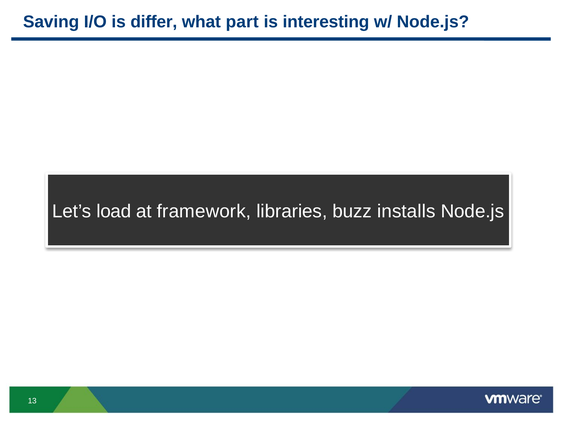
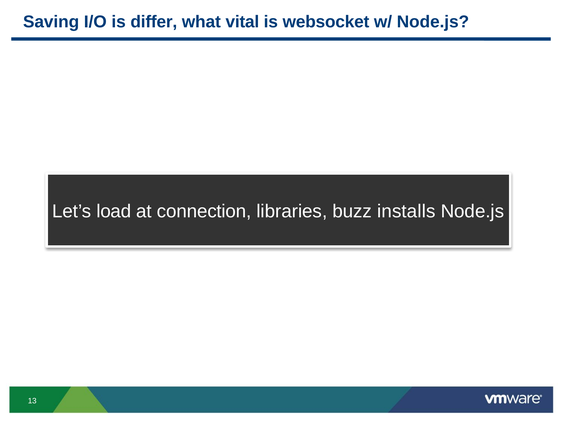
part: part -> vital
interesting: interesting -> websocket
framework: framework -> connection
